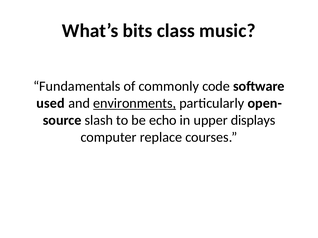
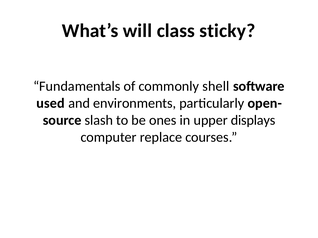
bits: bits -> will
music: music -> sticky
code: code -> shell
environments underline: present -> none
echo: echo -> ones
